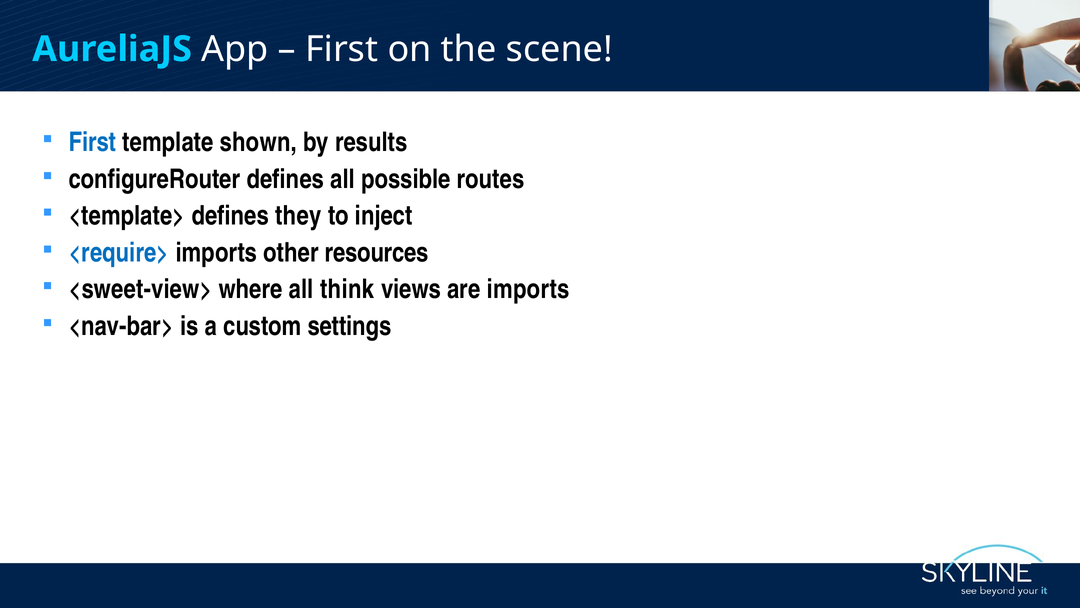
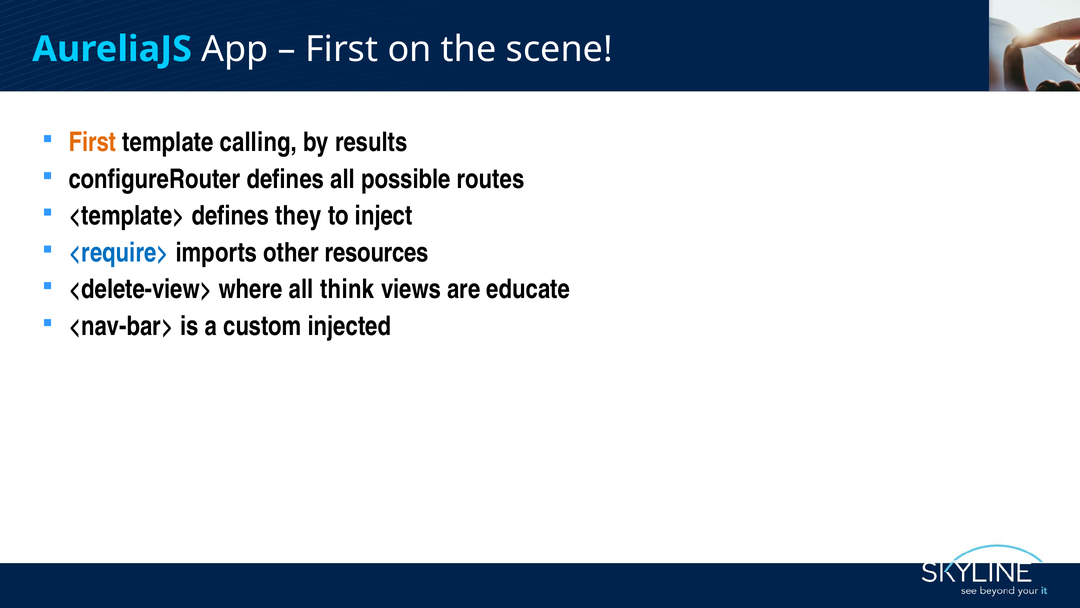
First at (92, 142) colour: blue -> orange
shown: shown -> calling
<sweet-view>: <sweet-view> -> <delete-view>
are imports: imports -> educate
settings: settings -> injected
